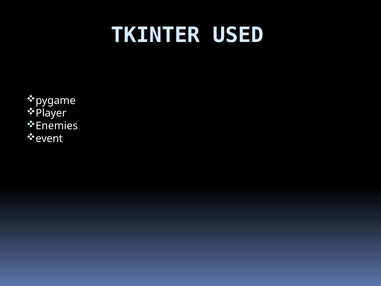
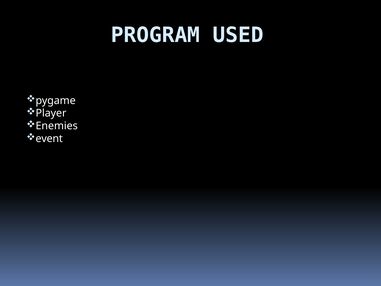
TKINTER: TKINTER -> PROGRAM
